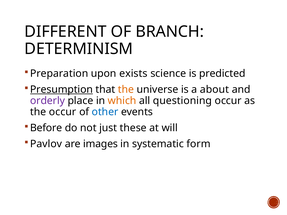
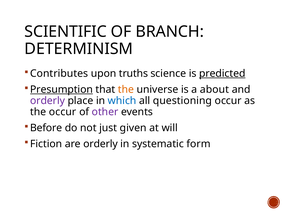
DIFFERENT: DIFFERENT -> SCIENTIFIC
Preparation: Preparation -> Contributes
exists: exists -> truths
predicted underline: none -> present
which colour: orange -> blue
other colour: blue -> purple
these: these -> given
Pavlov: Pavlov -> Fiction
are images: images -> orderly
